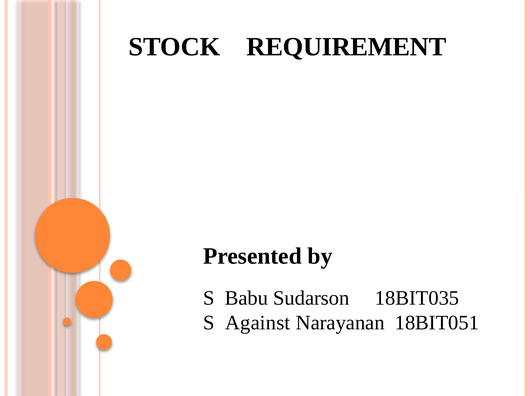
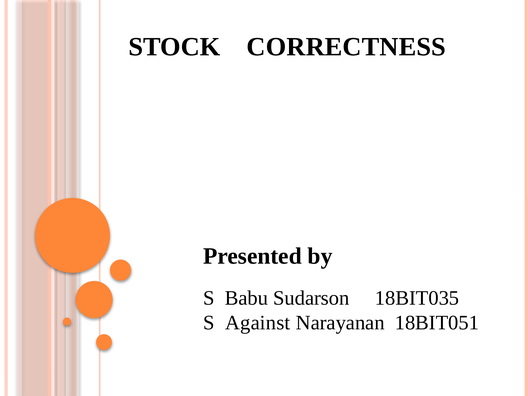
REQUIREMENT: REQUIREMENT -> CORRECTNESS
